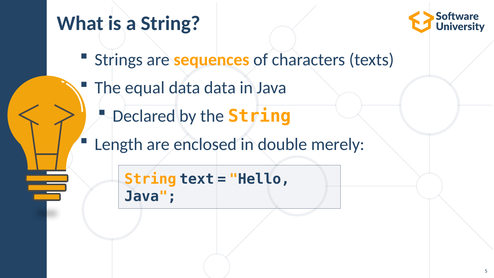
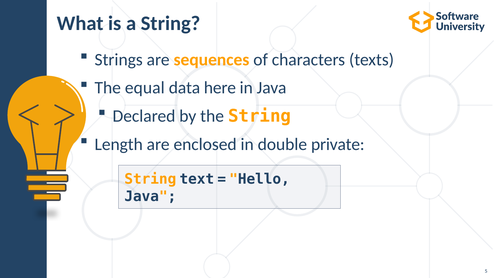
data data: data -> here
merely: merely -> private
